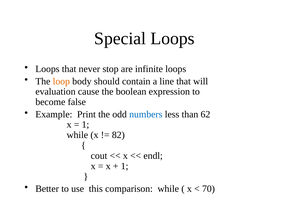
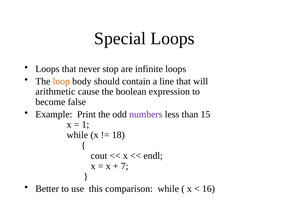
evaluation: evaluation -> arithmetic
numbers colour: blue -> purple
62: 62 -> 15
82: 82 -> 18
1 at (125, 167): 1 -> 7
70: 70 -> 16
